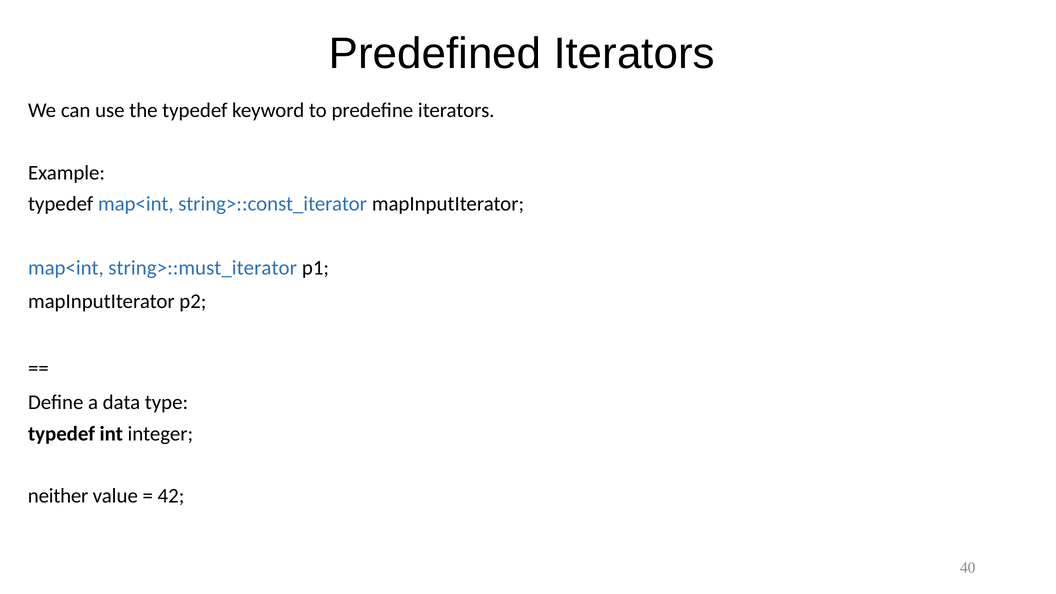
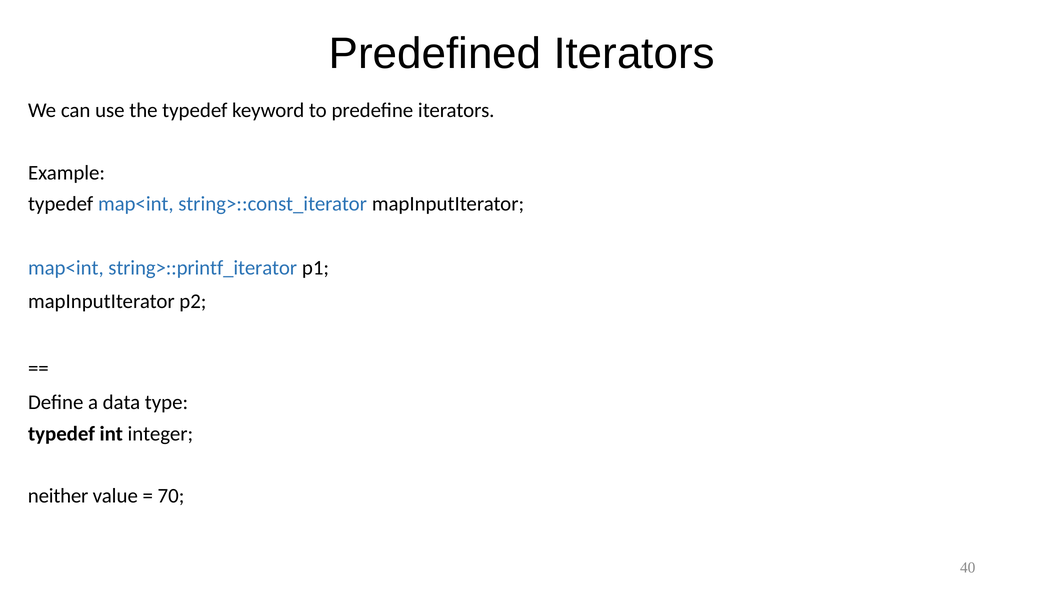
string>::must_iterator: string>::must_iterator -> string>::printf_iterator
42: 42 -> 70
